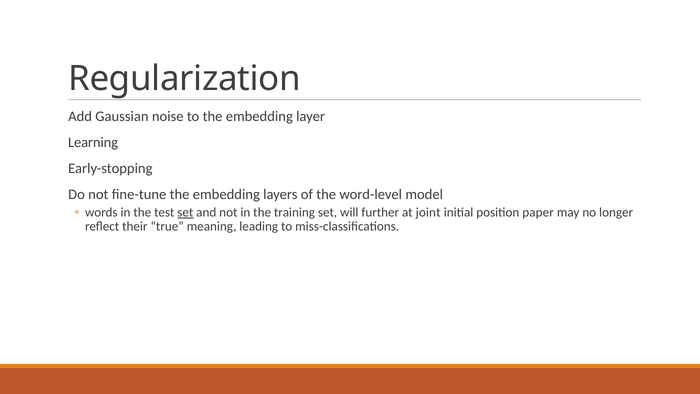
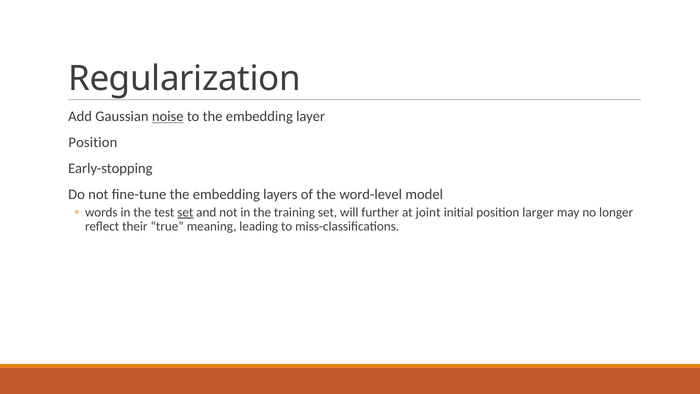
noise underline: none -> present
Learning at (93, 142): Learning -> Position
paper: paper -> larger
